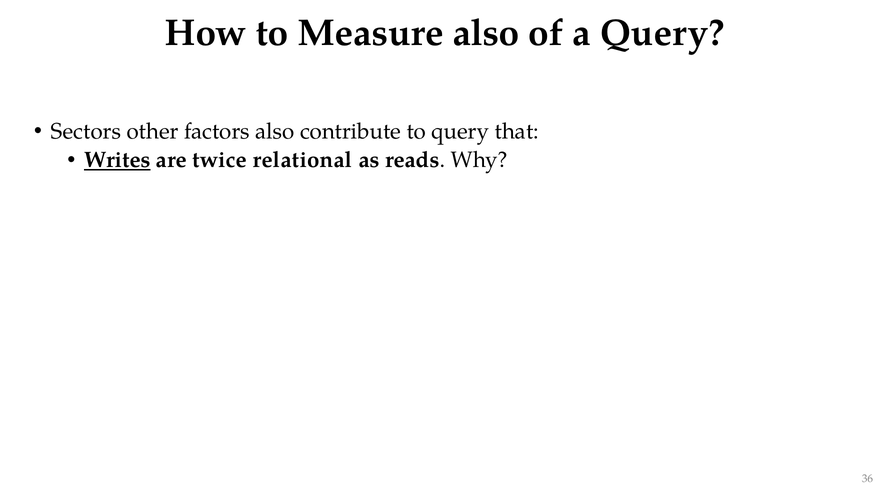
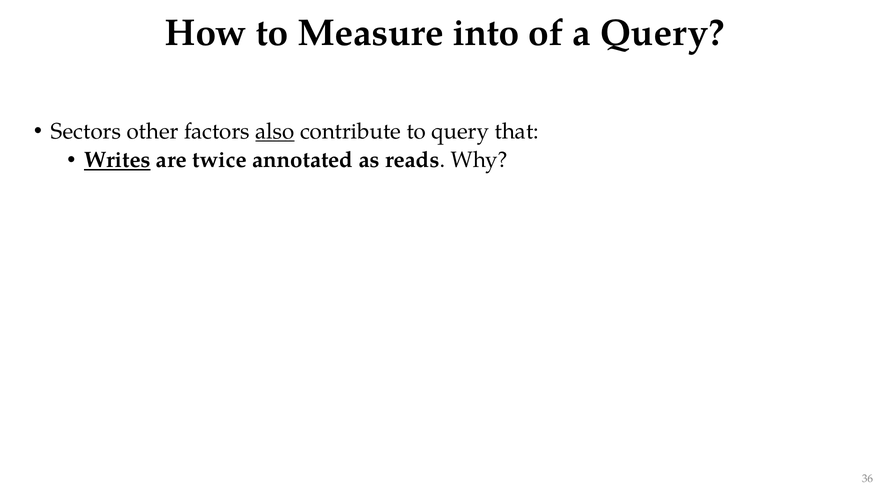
Measure also: also -> into
also at (275, 131) underline: none -> present
relational: relational -> annotated
